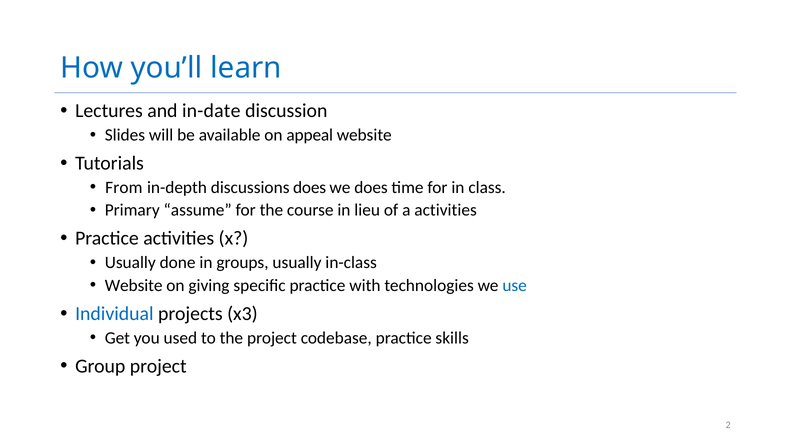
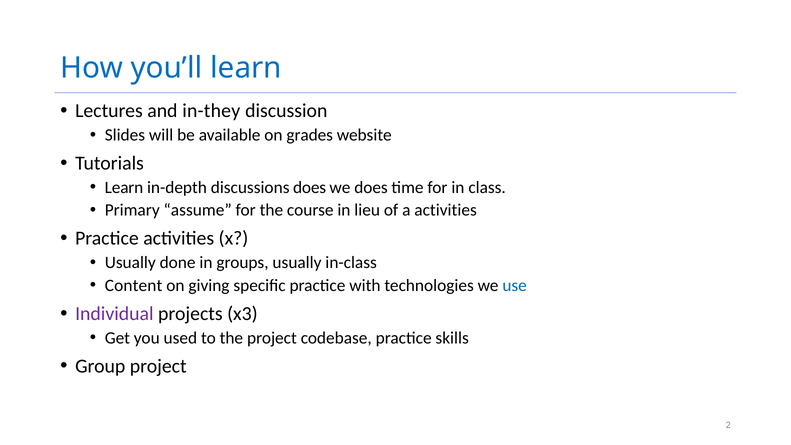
in-date: in-date -> in-they
appeal: appeal -> grades
From at (124, 187): From -> Learn
Website at (134, 285): Website -> Content
Individual colour: blue -> purple
